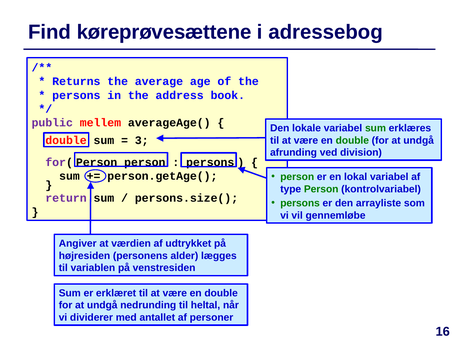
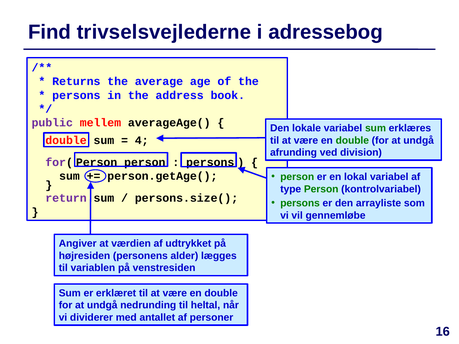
køreprøvesættene: køreprøvesættene -> trivselsvejlederne
3: 3 -> 4
